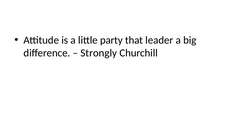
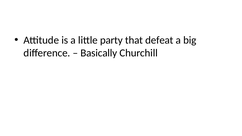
leader: leader -> defeat
Strongly: Strongly -> Basically
